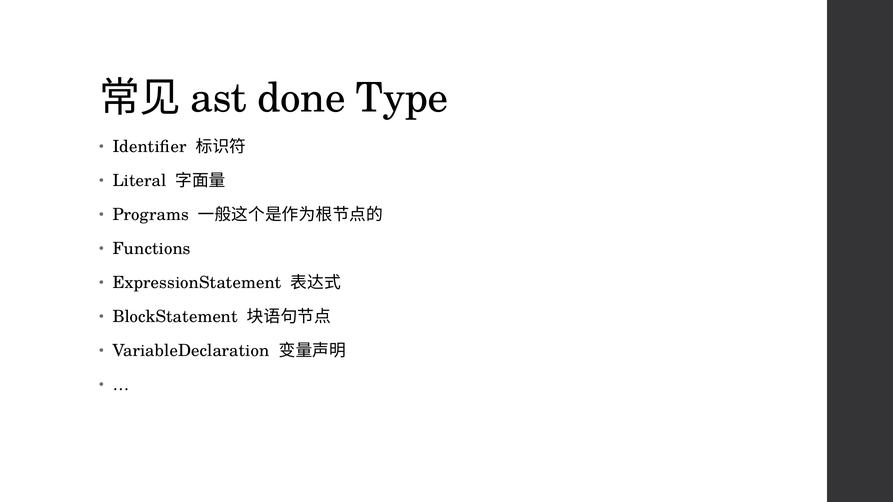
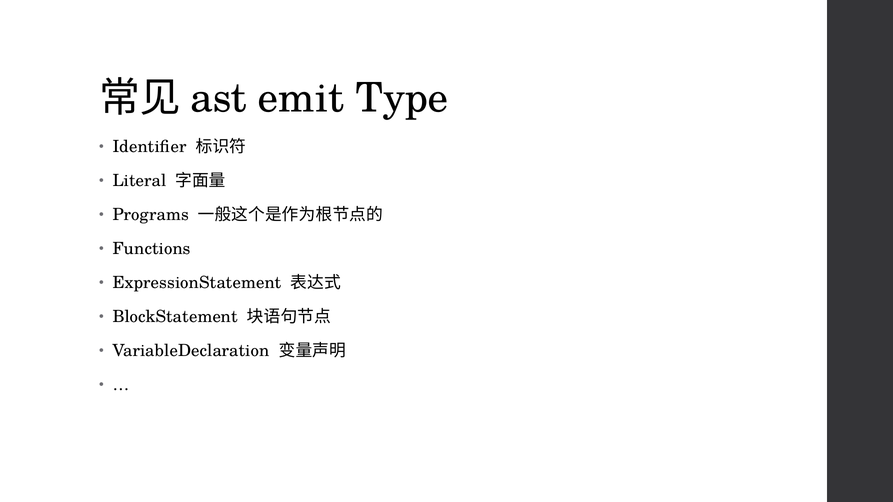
done: done -> emit
